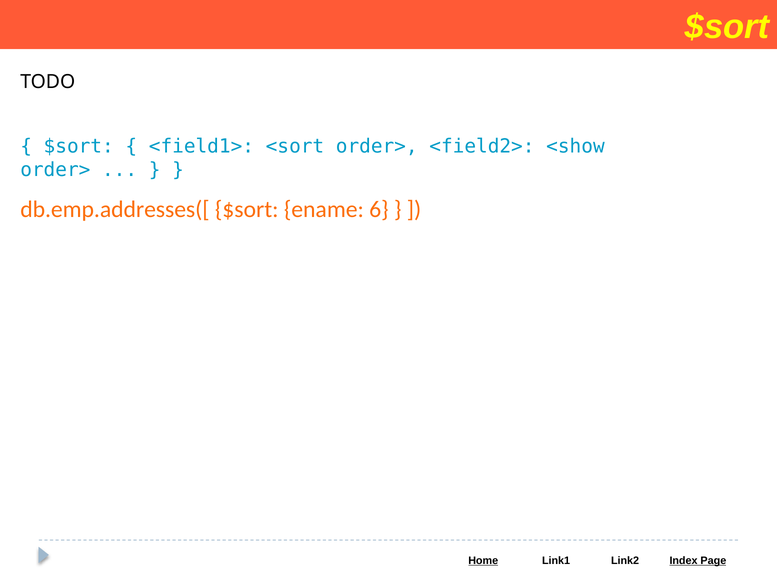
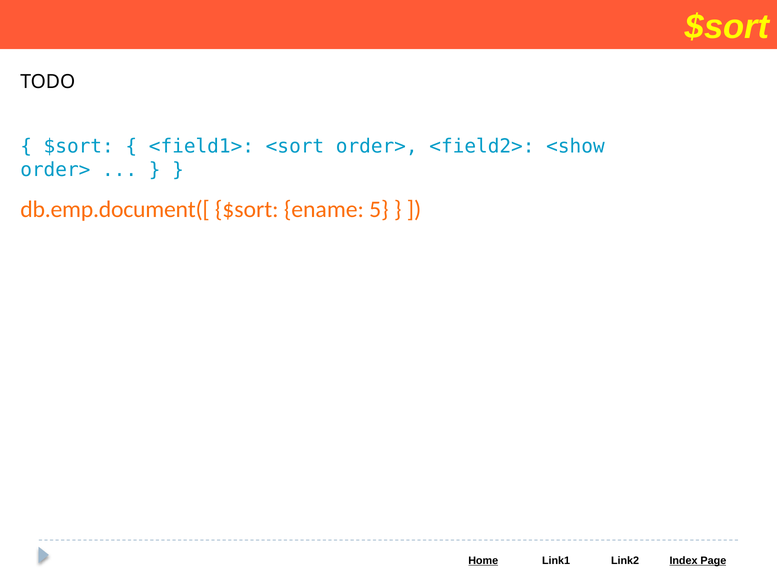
db.emp.addresses([: db.emp.addresses([ -> db.emp.document([
6: 6 -> 5
